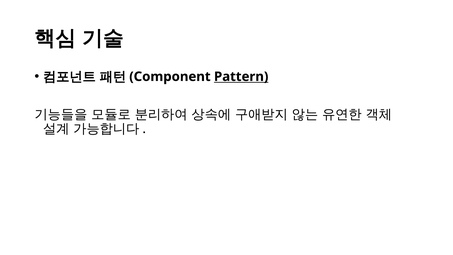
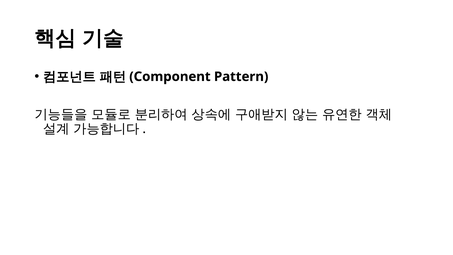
Pattern underline: present -> none
